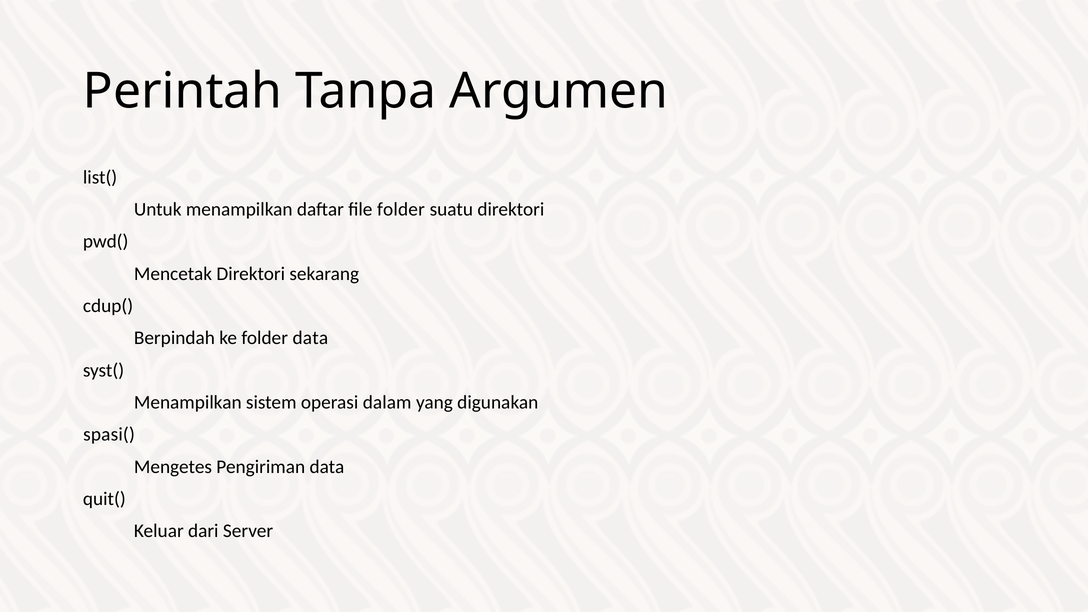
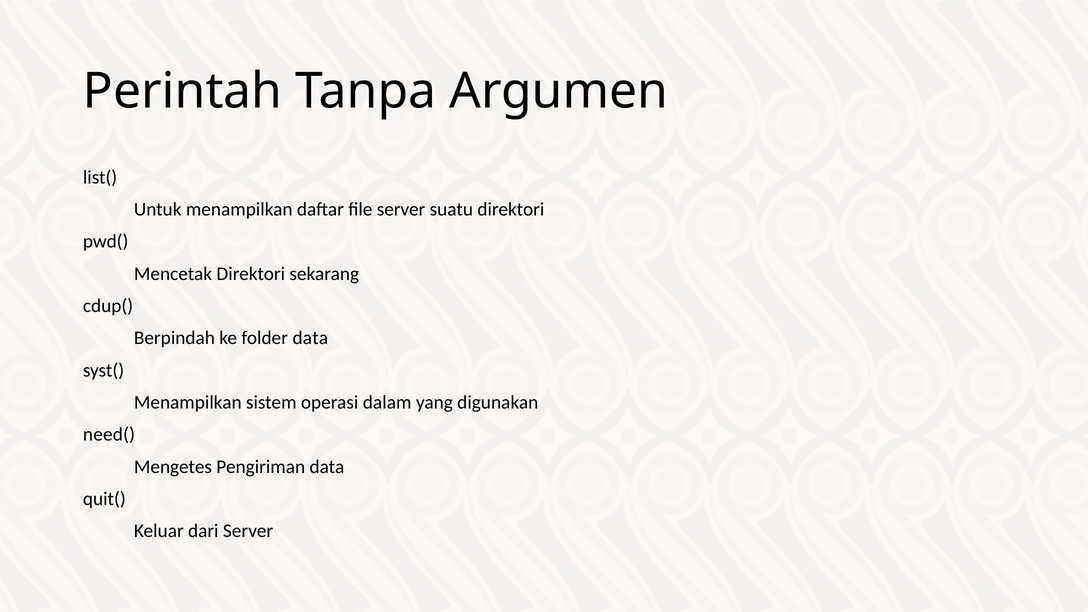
file folder: folder -> server
spasi(: spasi( -> need(
